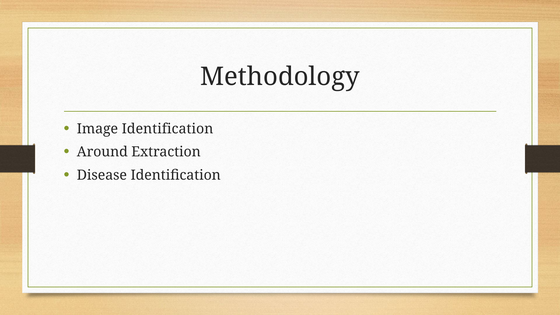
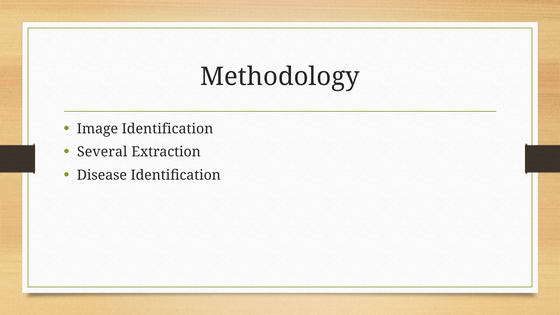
Around: Around -> Several
